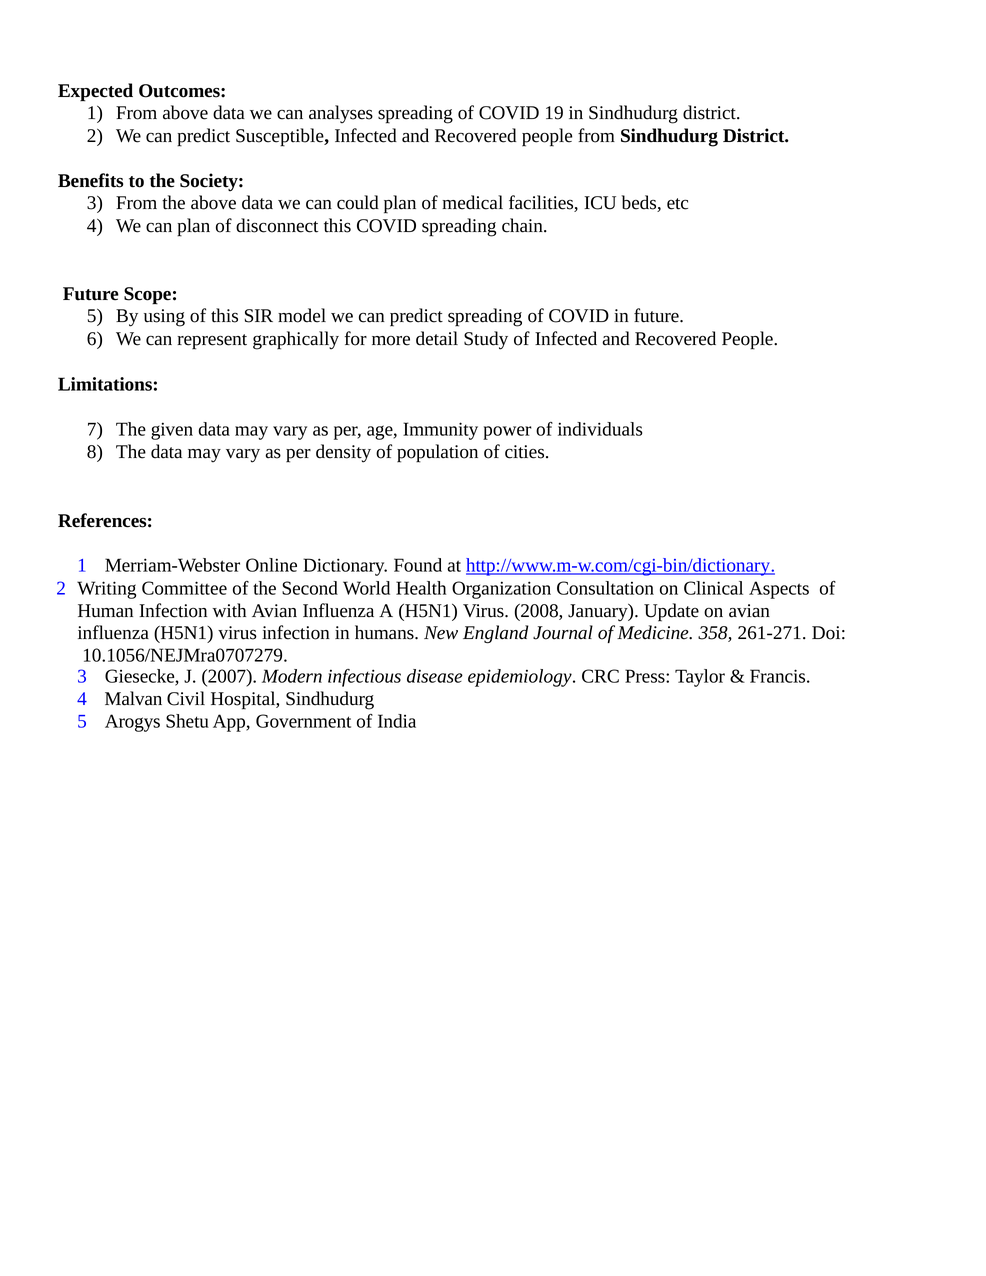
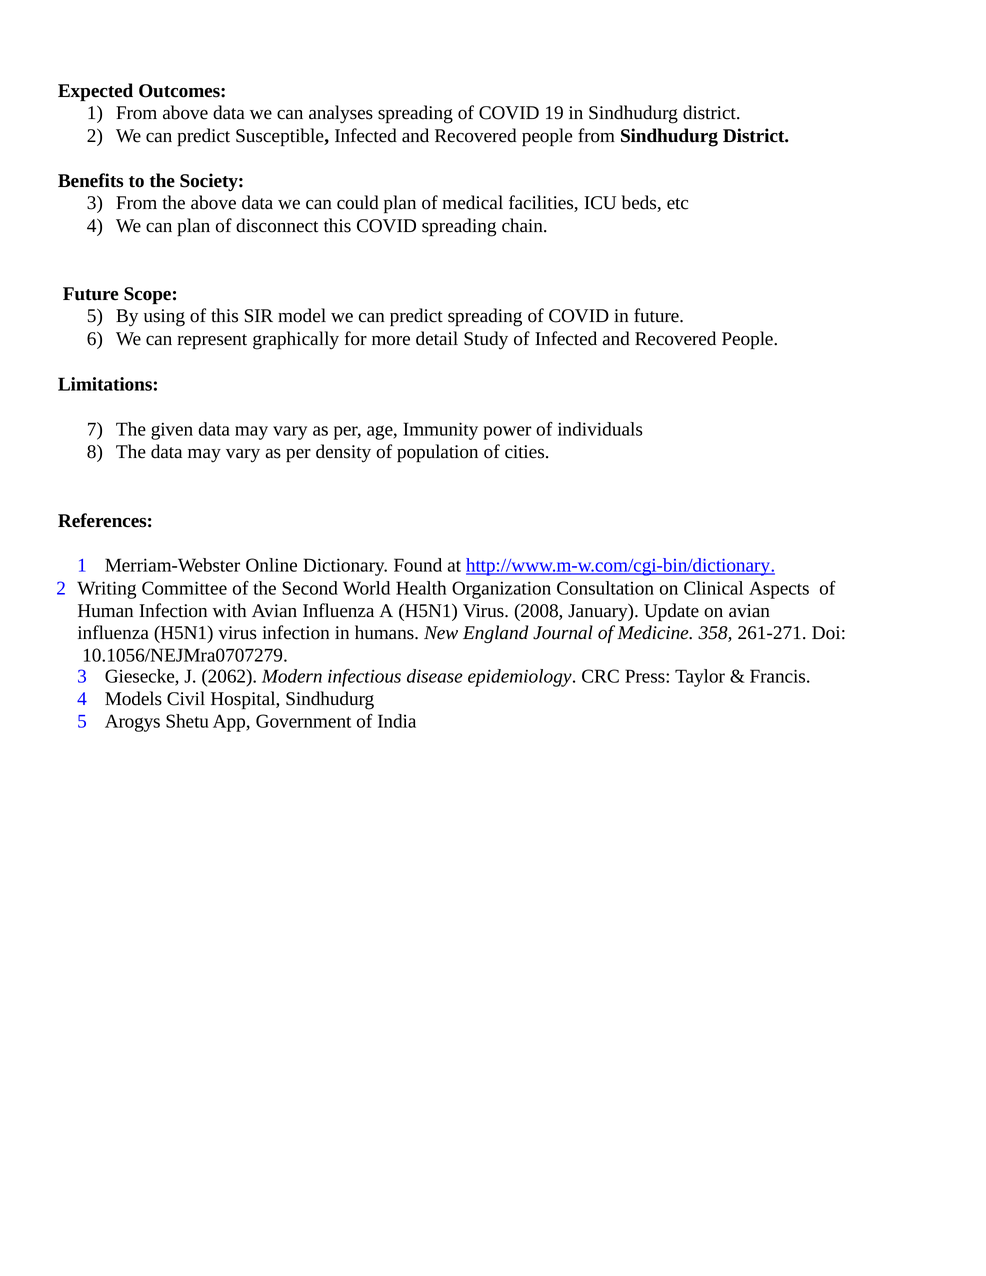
2007: 2007 -> 2062
Malvan: Malvan -> Models
